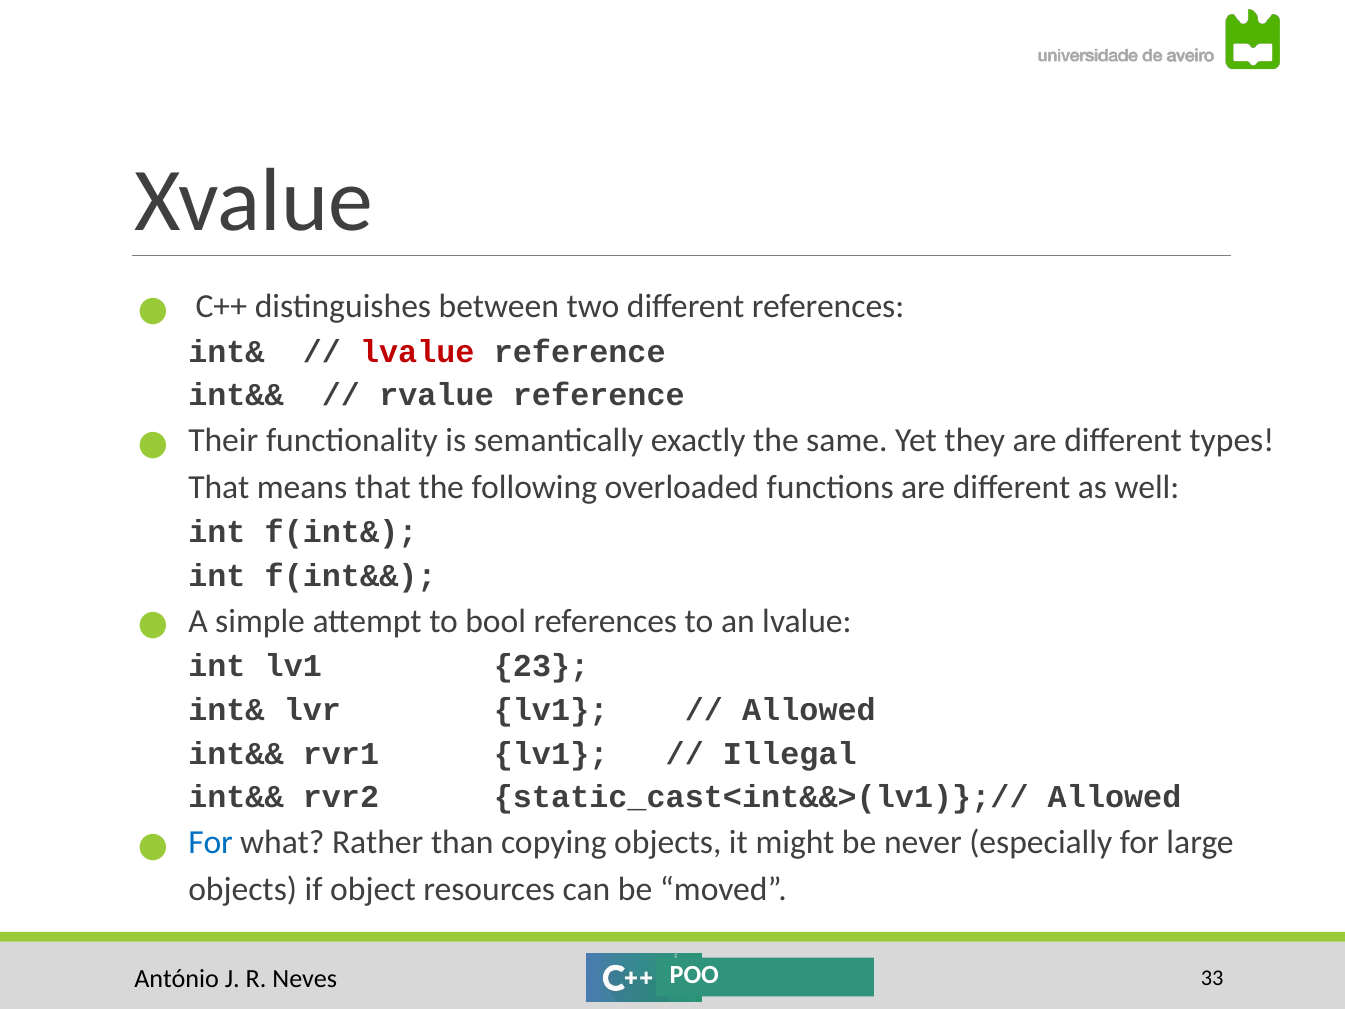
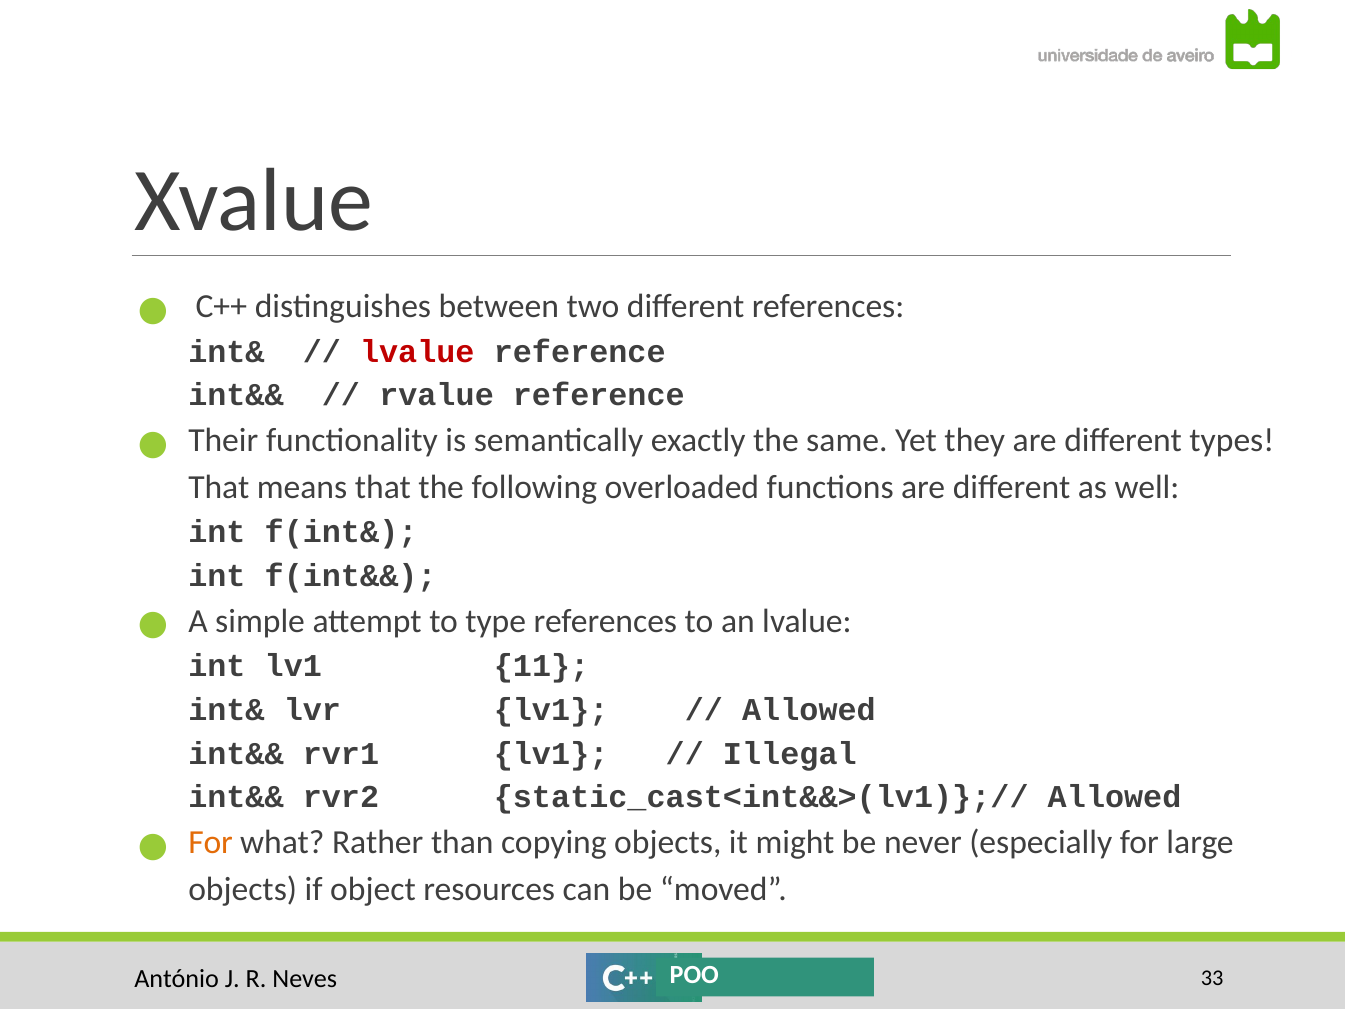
bool: bool -> type
23: 23 -> 11
For at (211, 843) colour: blue -> orange
